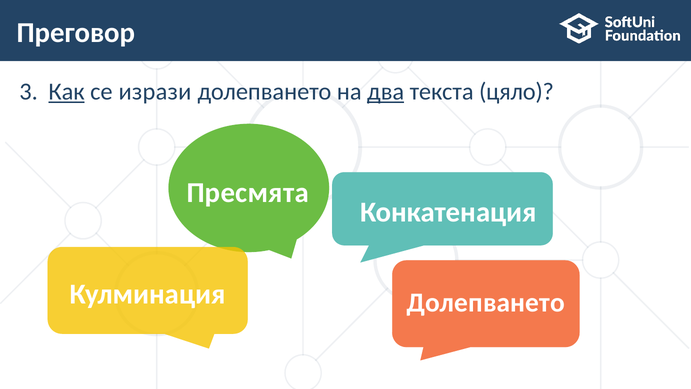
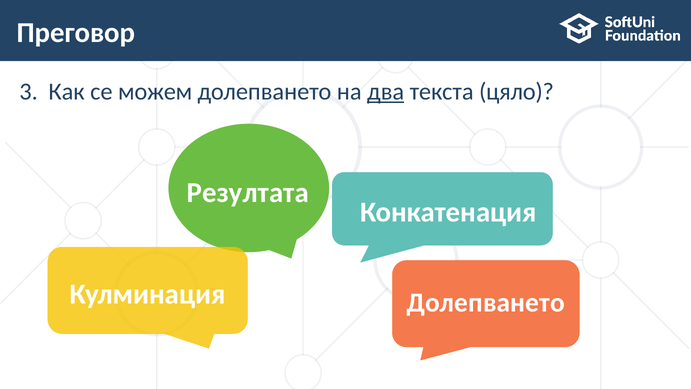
Как underline: present -> none
изрази: изрази -> можем
Пресмята: Пресмята -> Резултата
